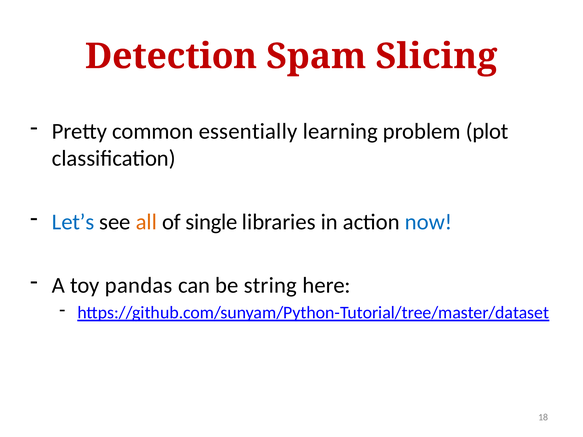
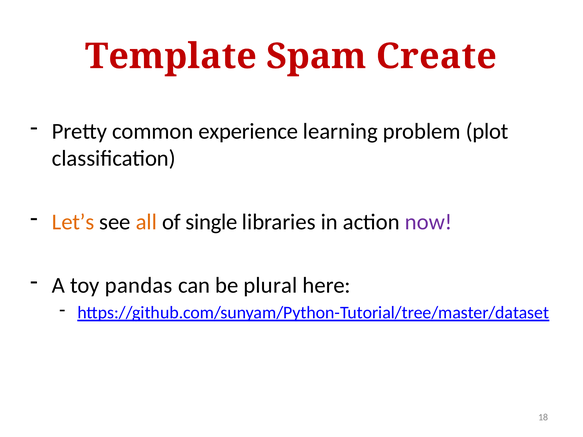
Detection: Detection -> Template
Slicing: Slicing -> Create
essentially: essentially -> experience
Let’s colour: blue -> orange
now colour: blue -> purple
string: string -> plural
